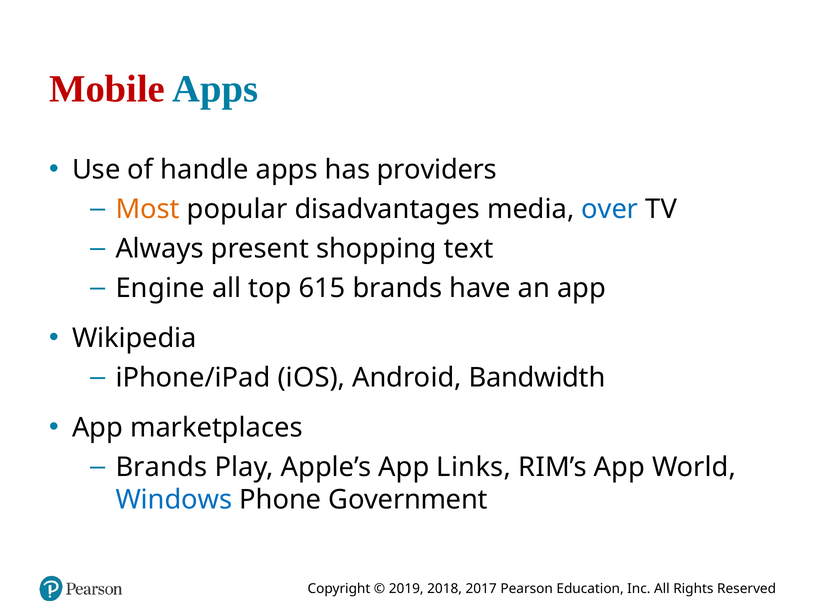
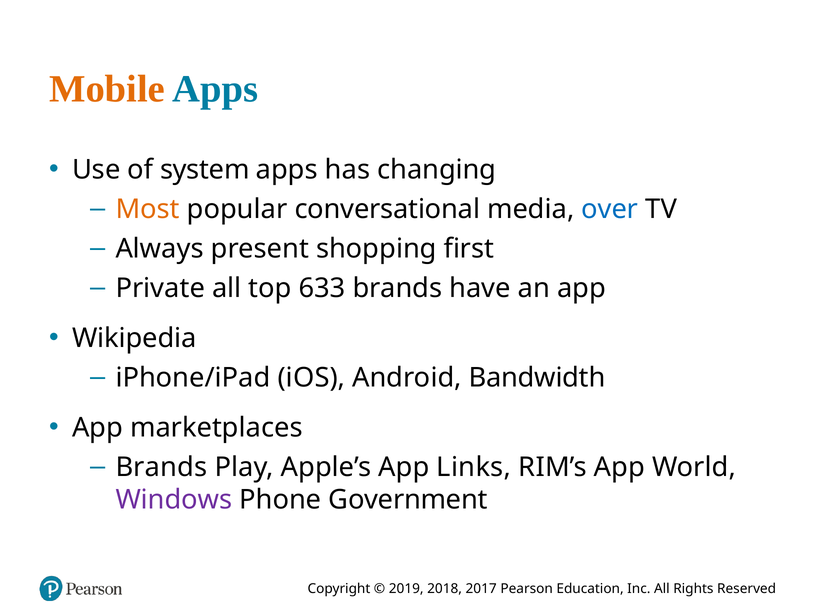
Mobile colour: red -> orange
handle: handle -> system
providers: providers -> changing
disadvantages: disadvantages -> conversational
text: text -> first
Engine: Engine -> Private
615: 615 -> 633
Windows colour: blue -> purple
